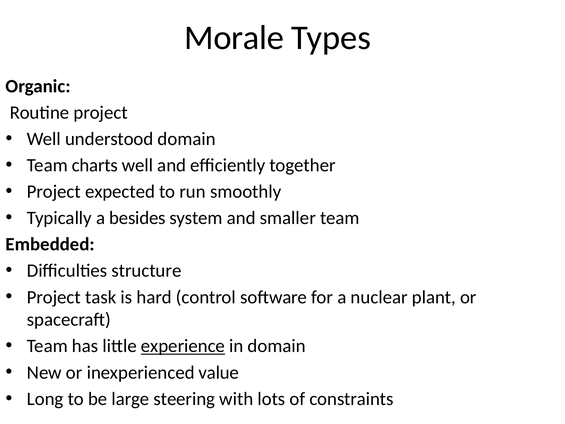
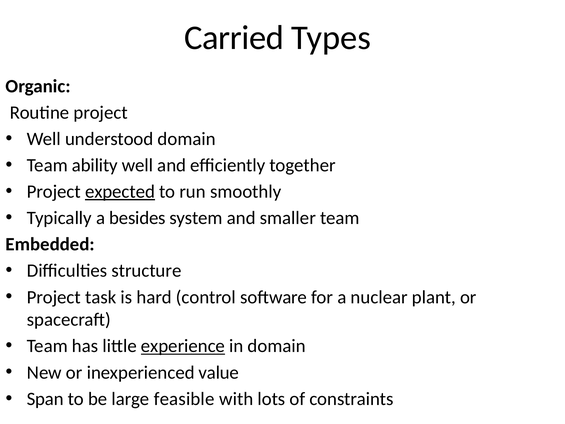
Morale: Morale -> Carried
charts: charts -> ability
expected underline: none -> present
Long: Long -> Span
steering: steering -> feasible
